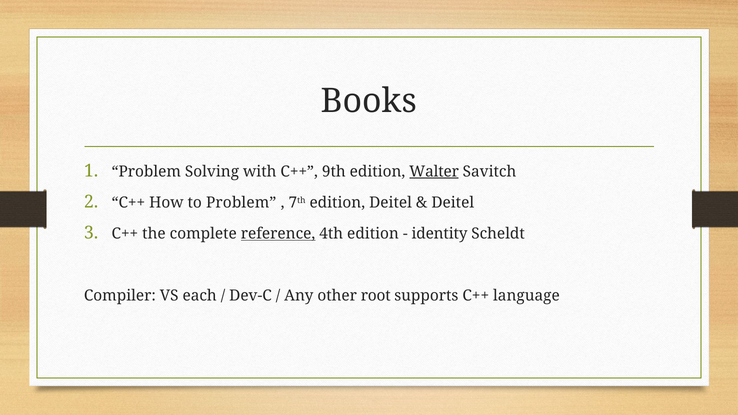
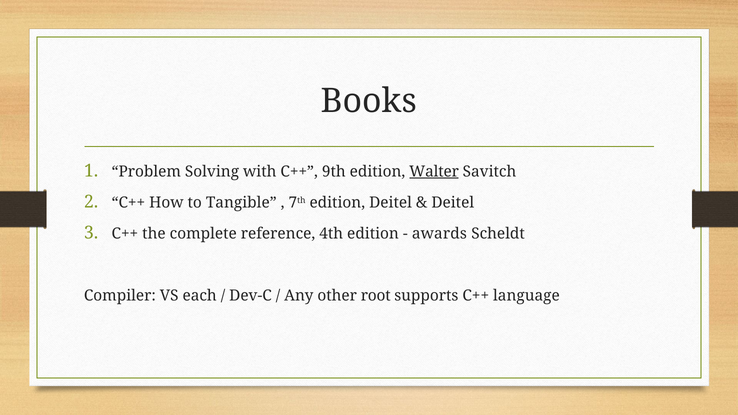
to Problem: Problem -> Tangible
reference underline: present -> none
identity: identity -> awards
